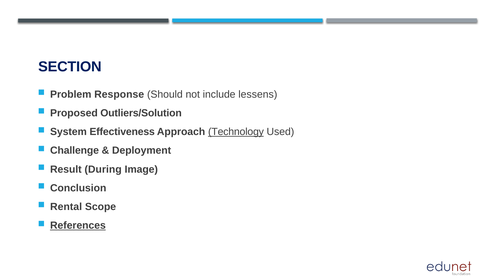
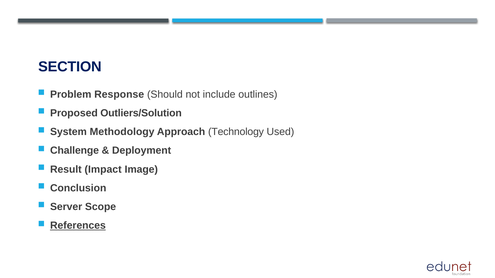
lessens: lessens -> outlines
Effectiveness: Effectiveness -> Methodology
Technology underline: present -> none
During: During -> Impact
Rental: Rental -> Server
